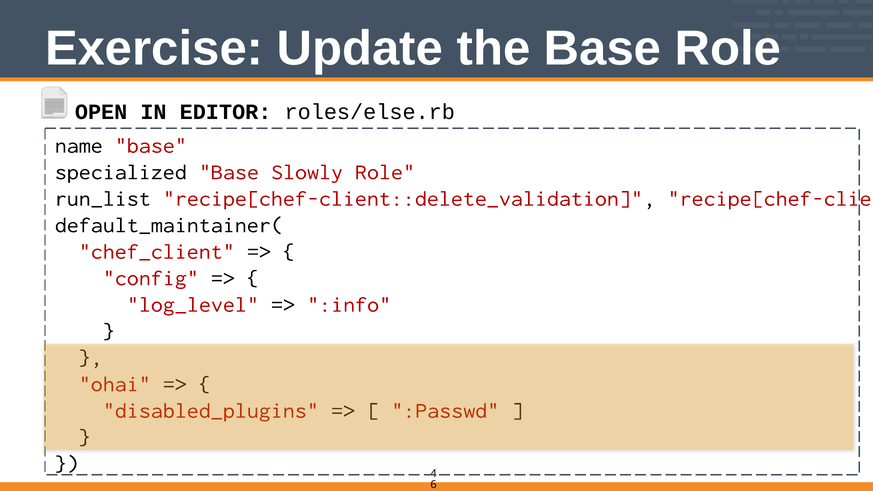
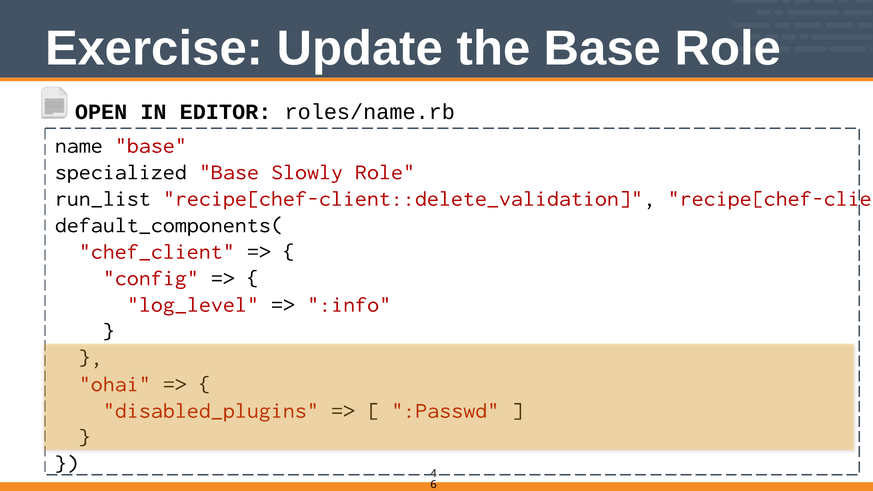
roles/else.rb: roles/else.rb -> roles/name.rb
default_maintainer(: default_maintainer( -> default_components(
